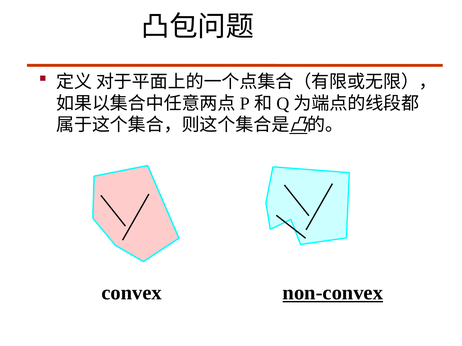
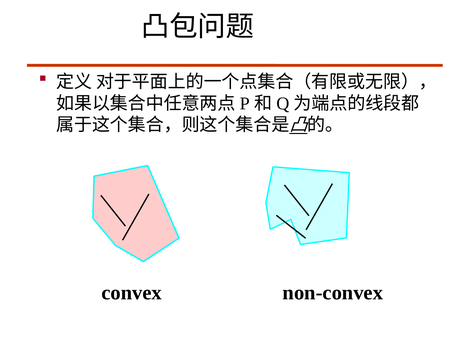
non-convex underline: present -> none
